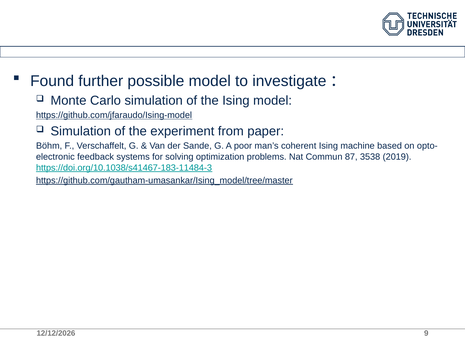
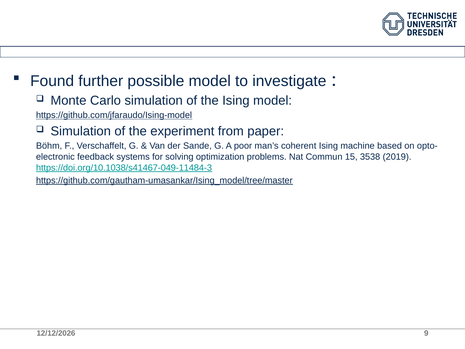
87: 87 -> 15
https://doi.org/10.1038/s41467-183-11484-3: https://doi.org/10.1038/s41467-183-11484-3 -> https://doi.org/10.1038/s41467-049-11484-3
